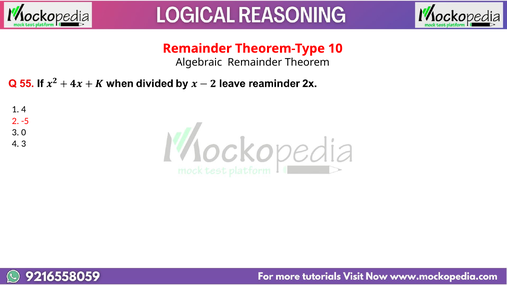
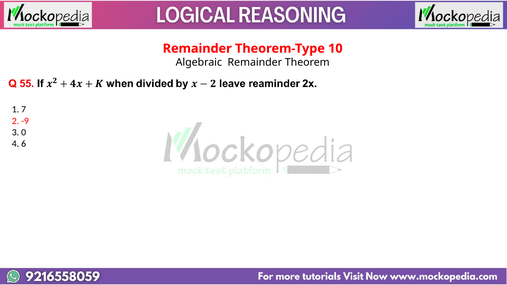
1 4: 4 -> 7
-5: -5 -> -9
4 3: 3 -> 6
